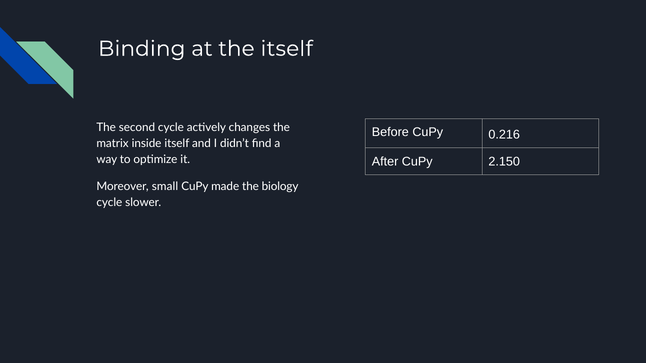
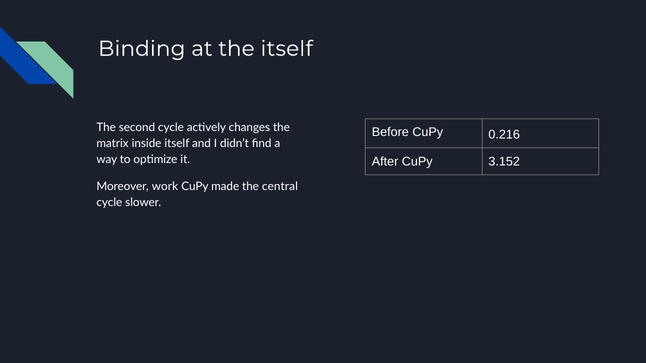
2.150: 2.150 -> 3.152
small: small -> work
biology: biology -> central
